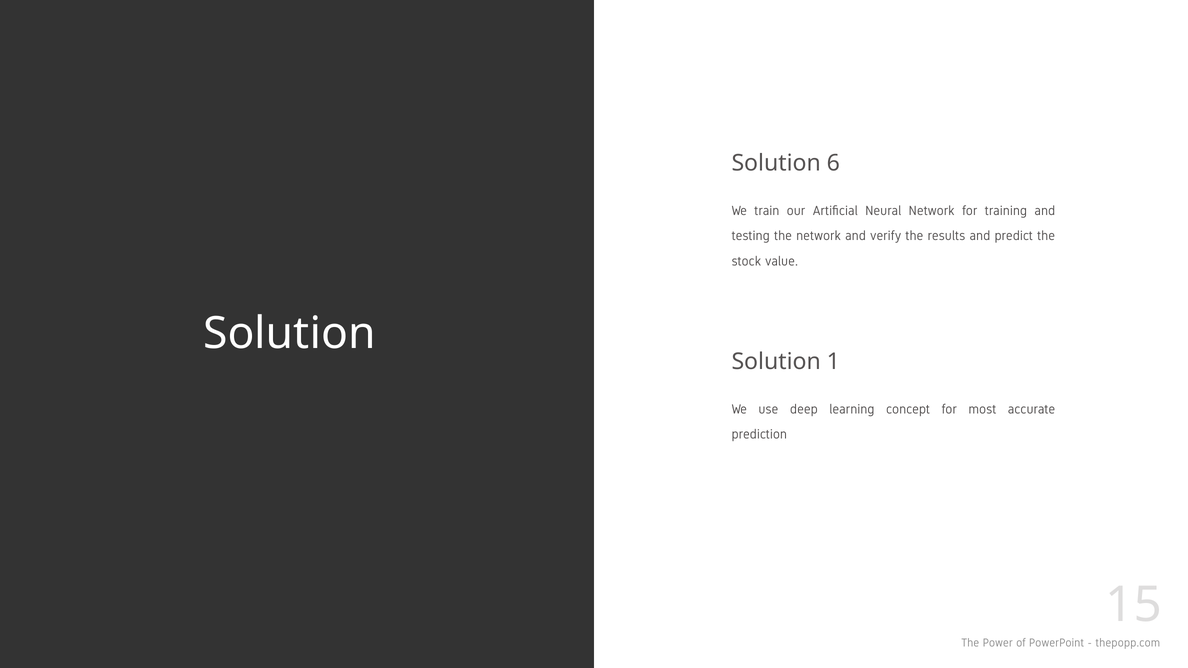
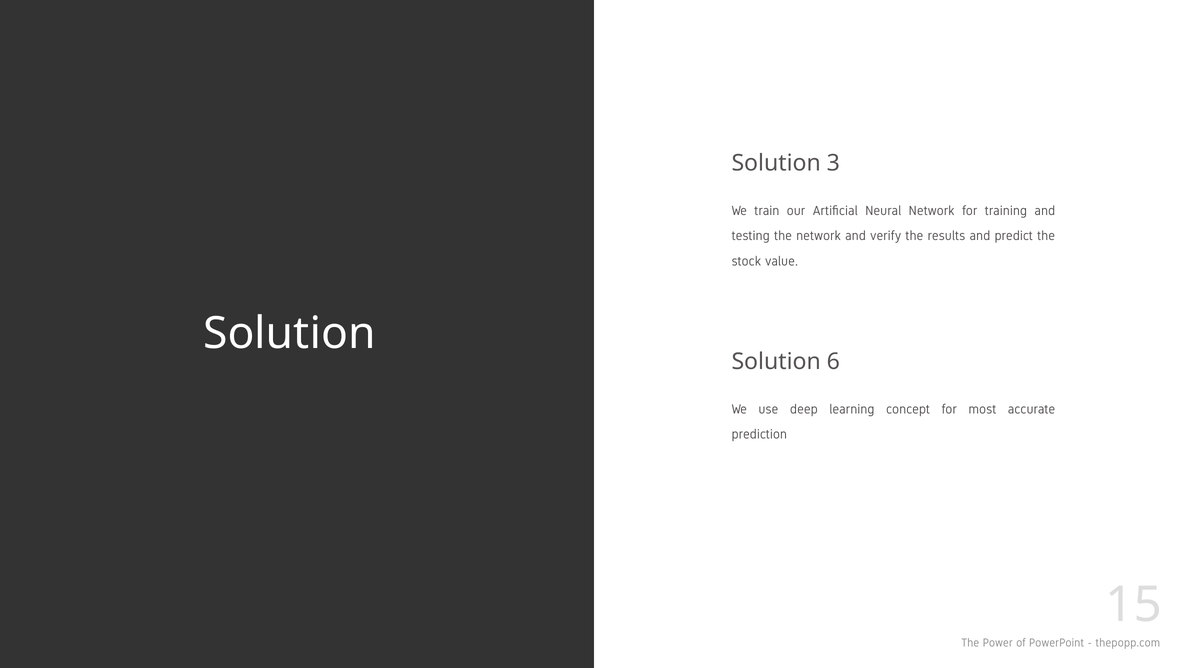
6: 6 -> 3
1: 1 -> 6
